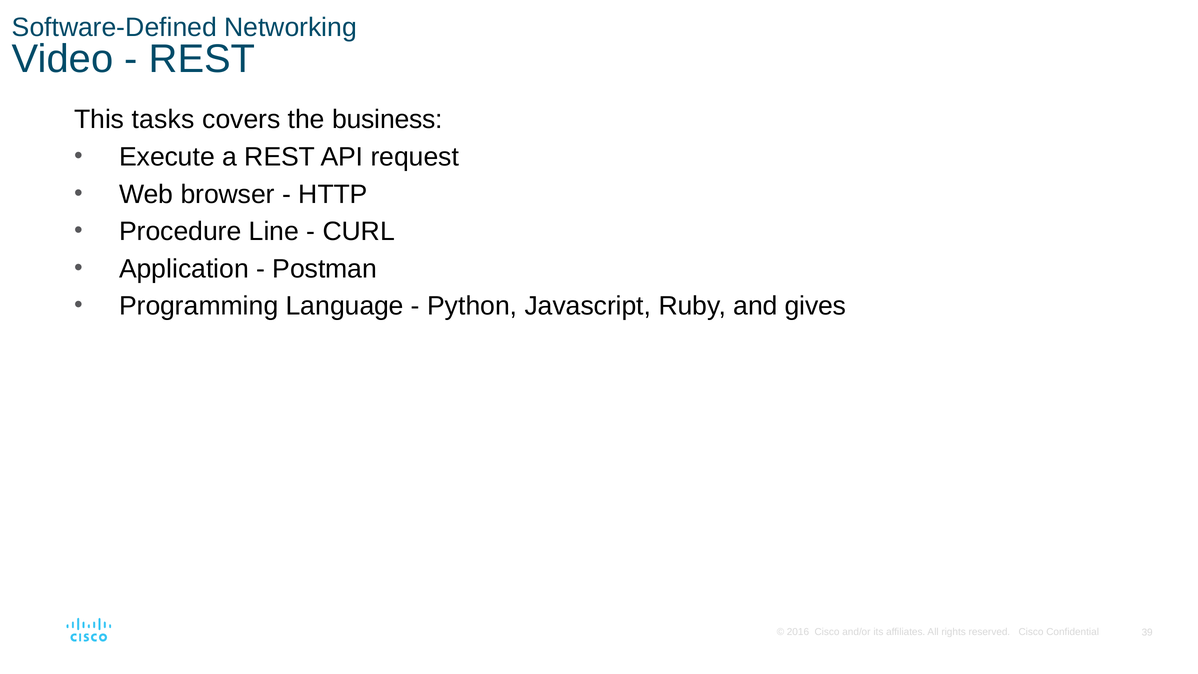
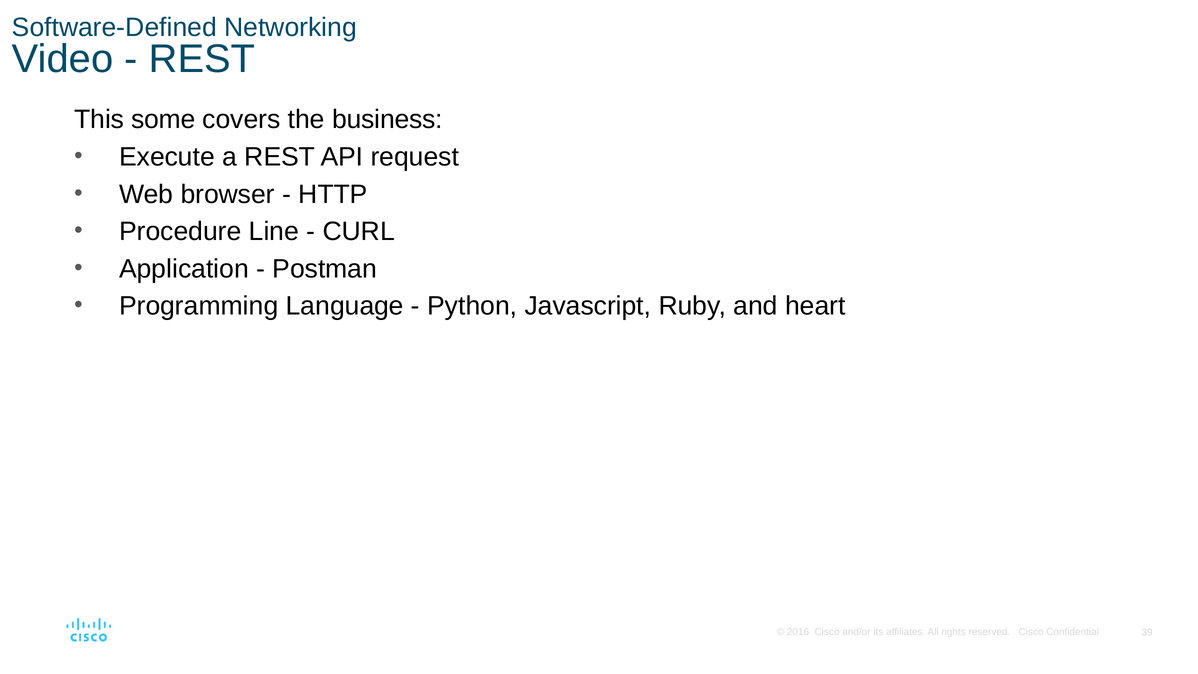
tasks: tasks -> some
gives: gives -> heart
